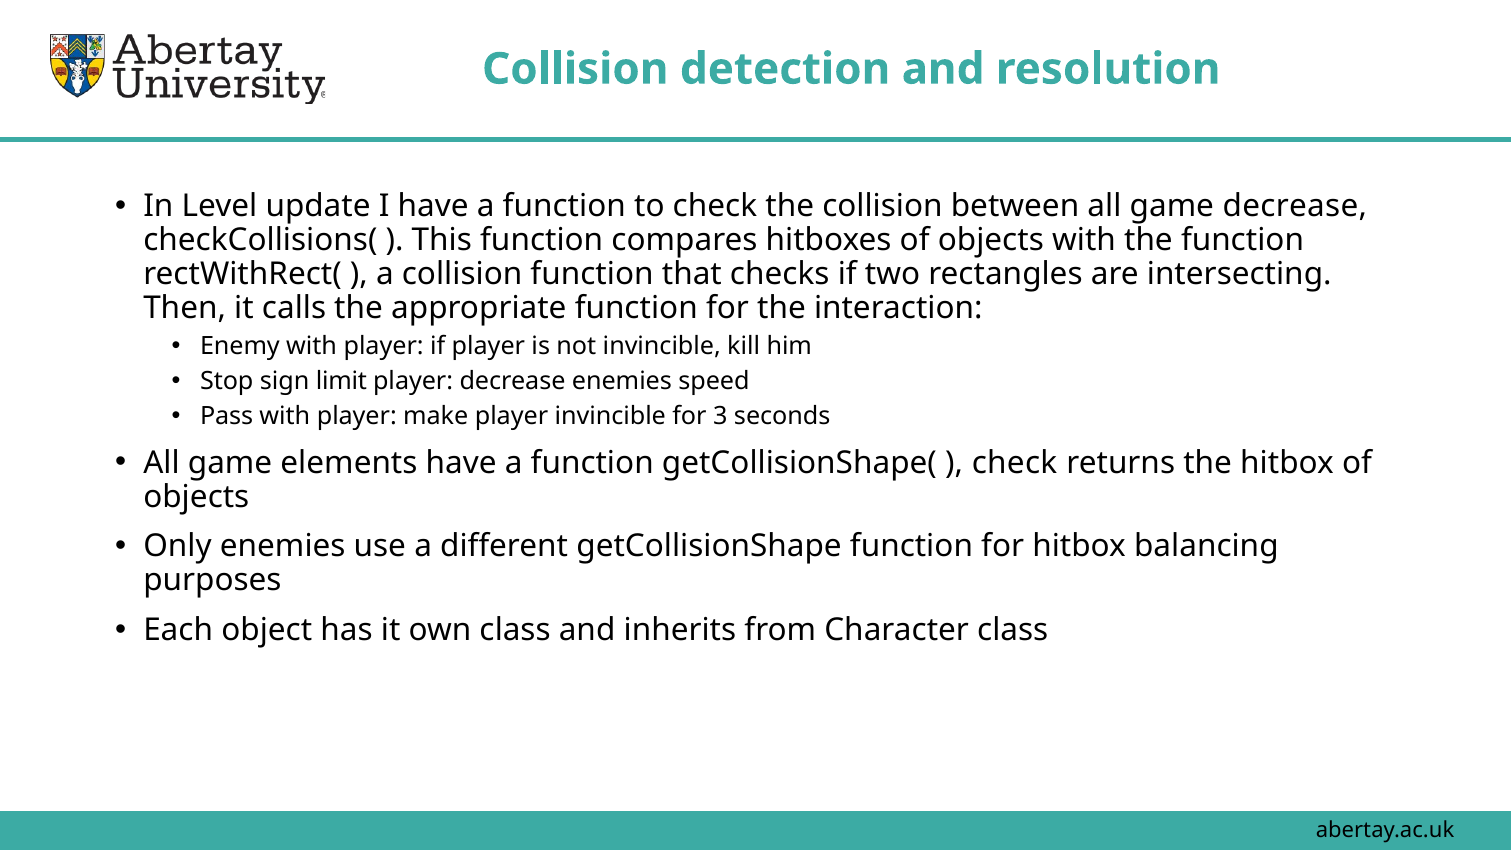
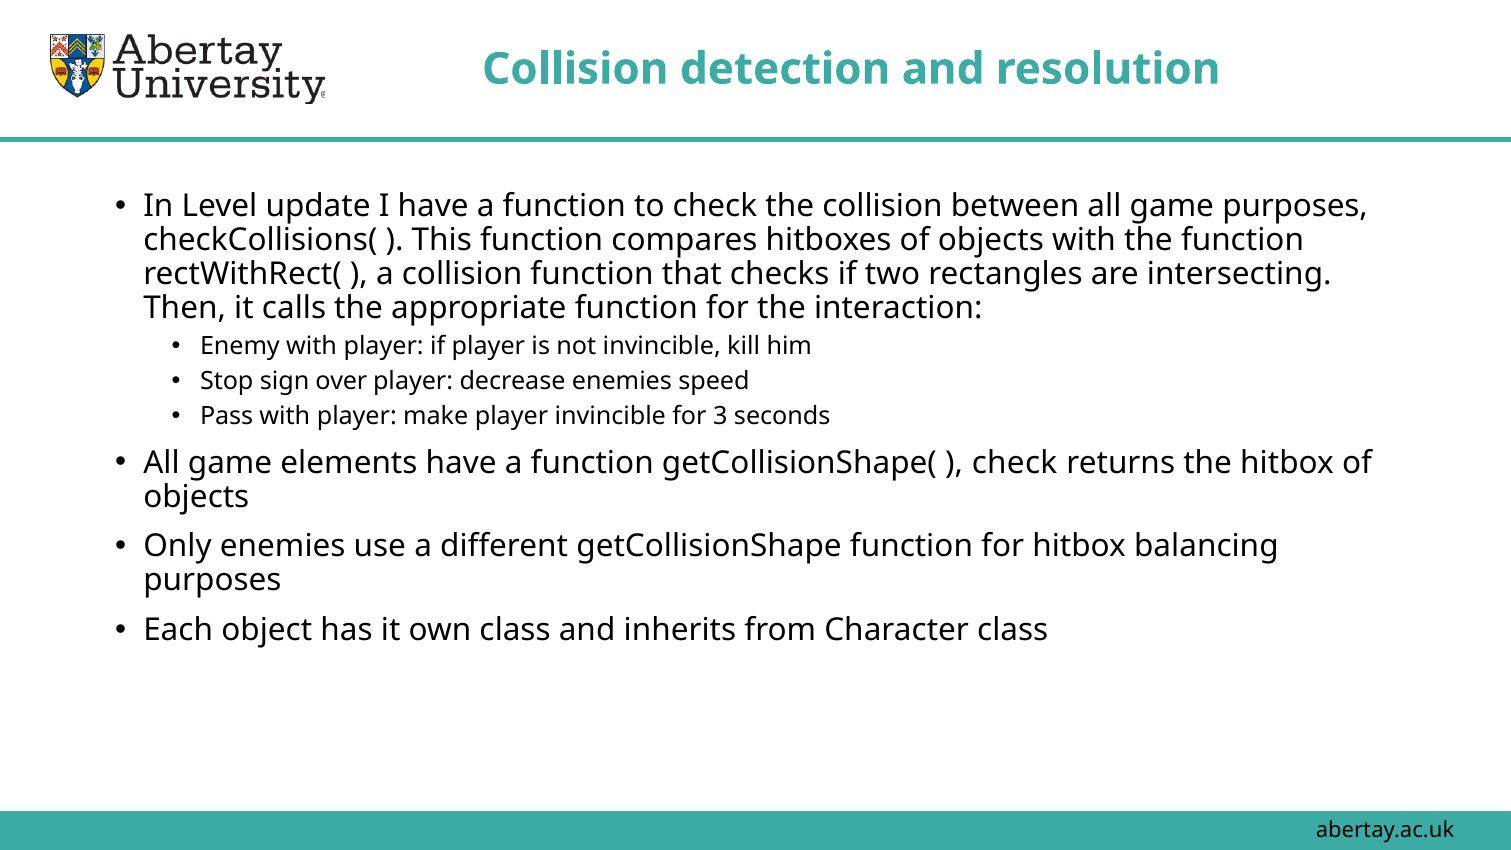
game decrease: decrease -> purposes
limit: limit -> over
